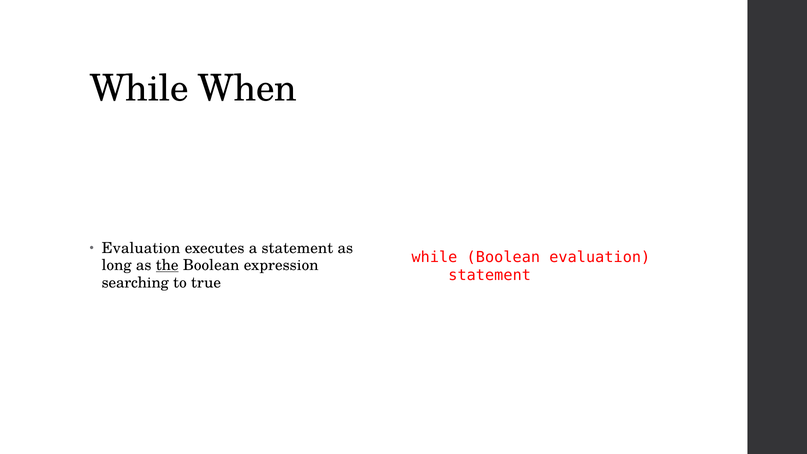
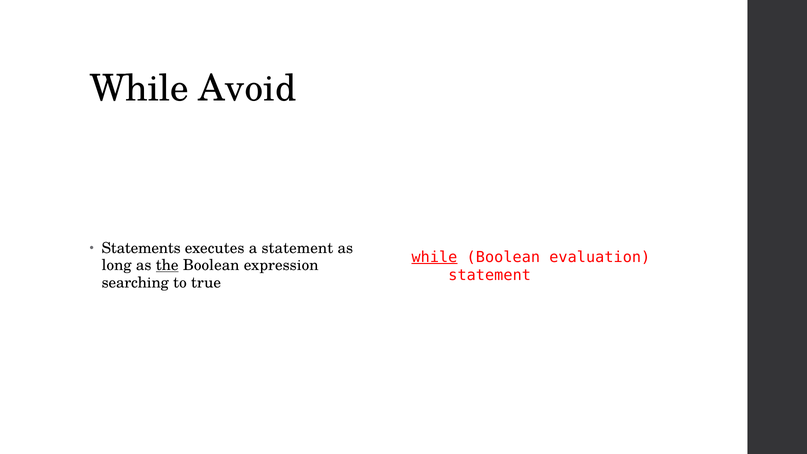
When: When -> Avoid
Evaluation at (141, 248): Evaluation -> Statements
while at (434, 257) underline: none -> present
